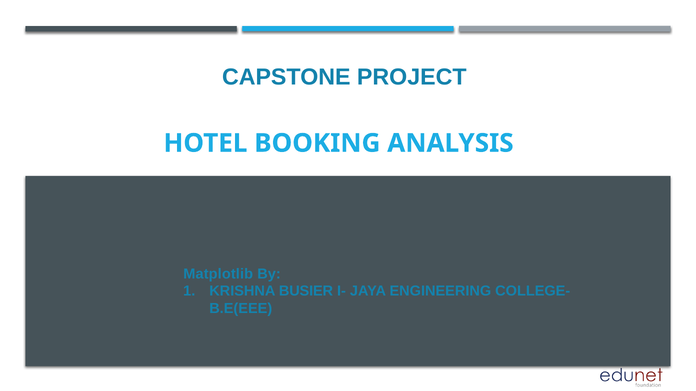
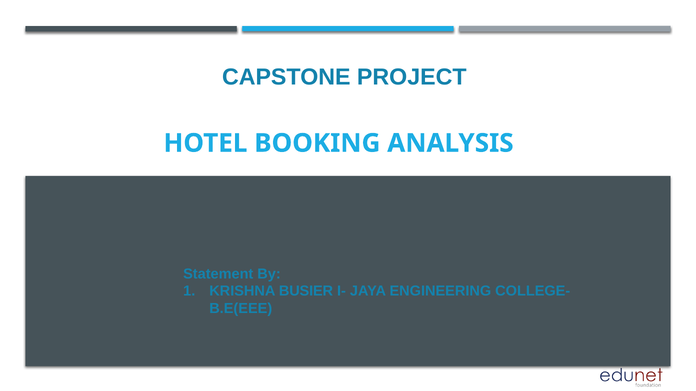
Matplotlib: Matplotlib -> Statement
